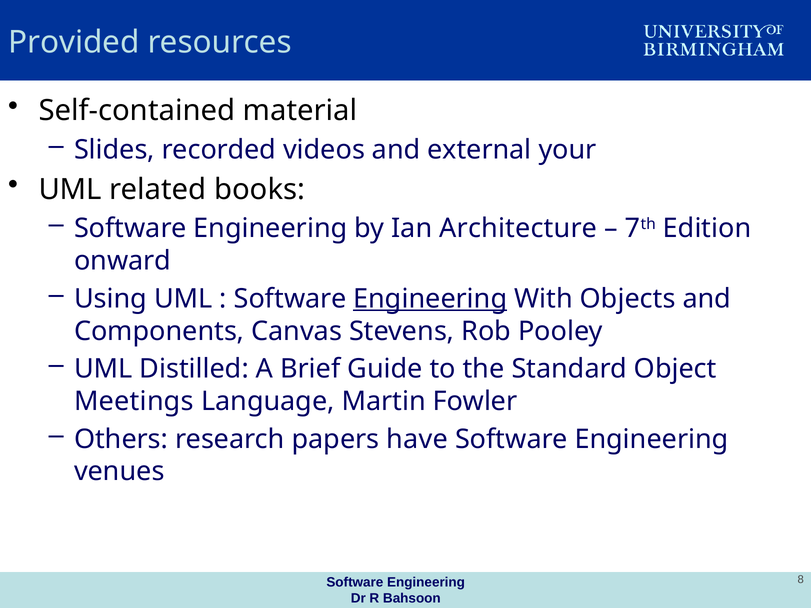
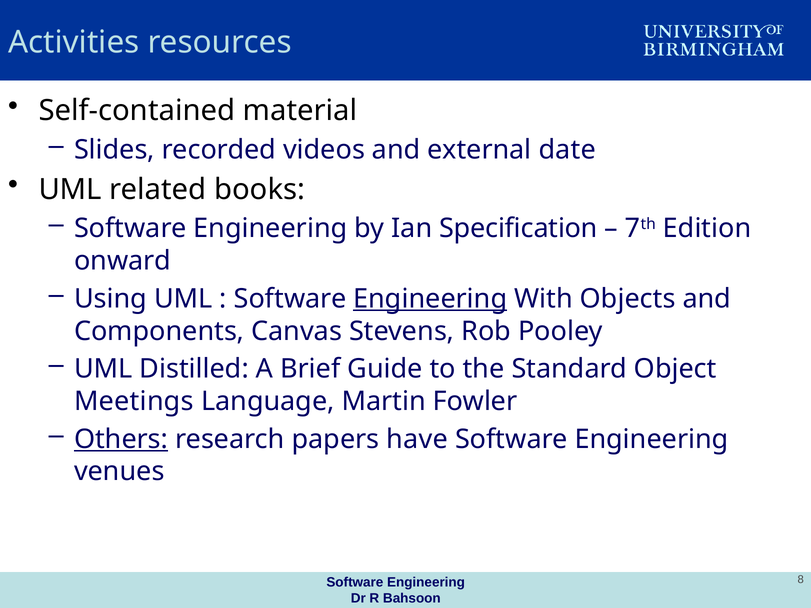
Provided: Provided -> Activities
your: your -> date
Architecture: Architecture -> Specification
Others underline: none -> present
